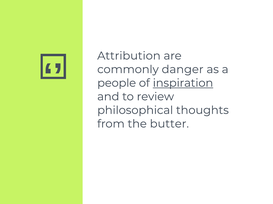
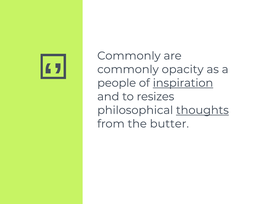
Attribution at (129, 56): Attribution -> Commonly
danger: danger -> opacity
review: review -> resizes
thoughts underline: none -> present
